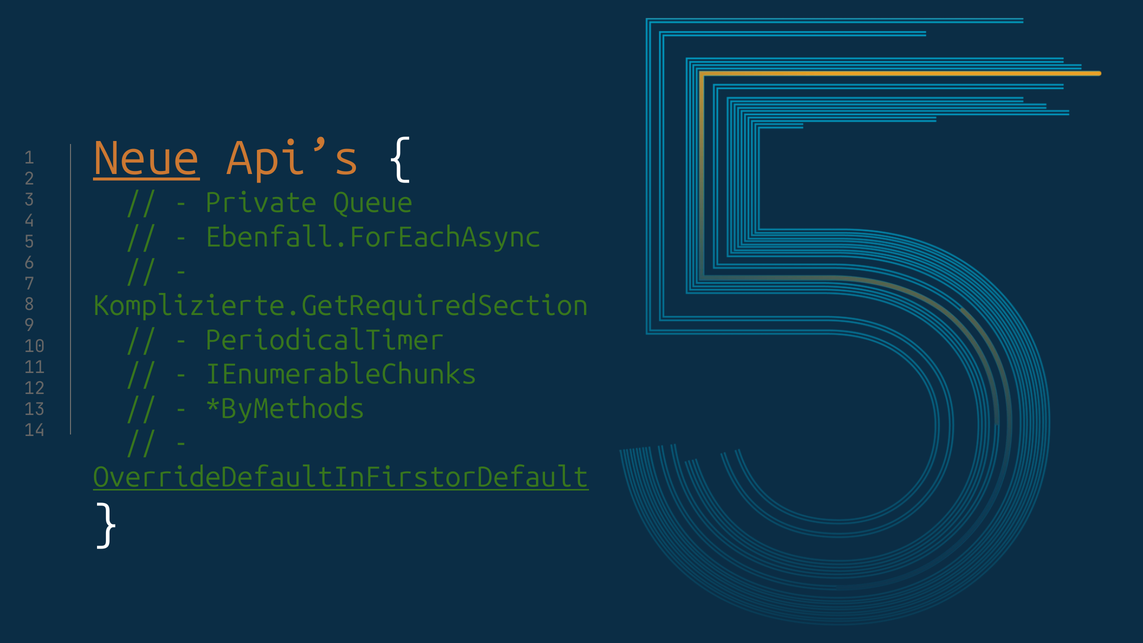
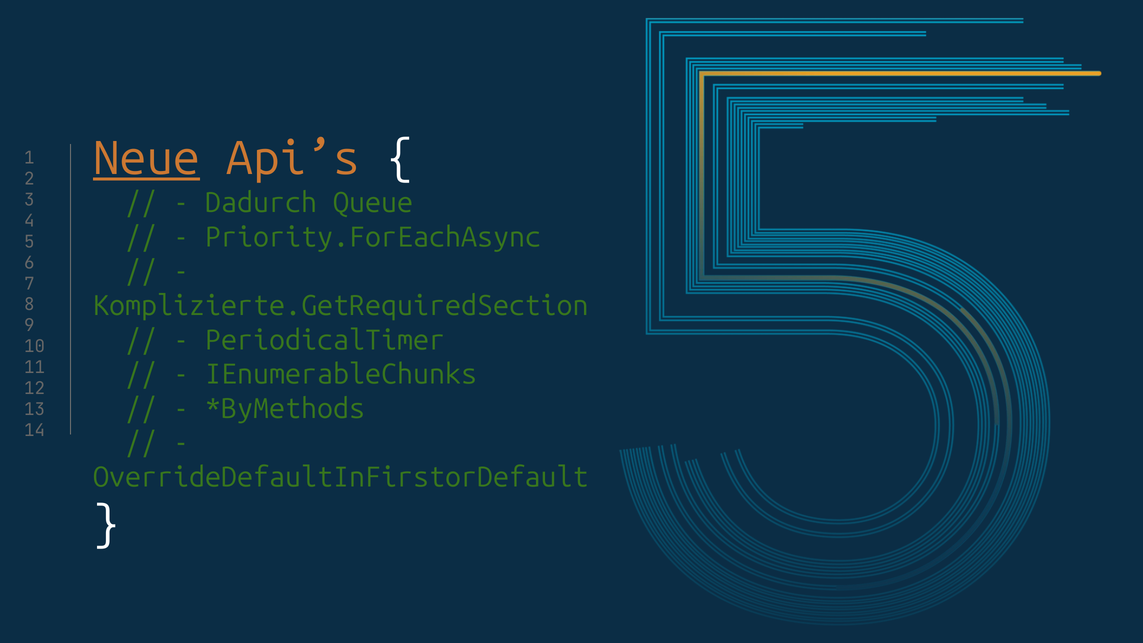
Private: Private -> Dadurch
Ebenfall.ForEachAsync: Ebenfall.ForEachAsync -> Priority.ForEachAsync
OverrideDefaultInFirstorDefault underline: present -> none
